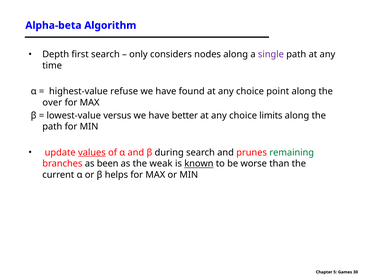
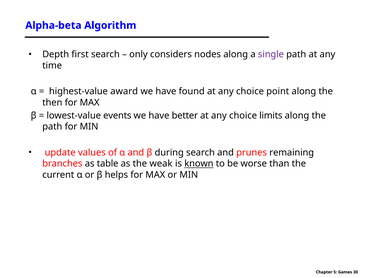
refuse: refuse -> award
over: over -> then
versus: versus -> events
values underline: present -> none
remaining colour: green -> black
been: been -> table
